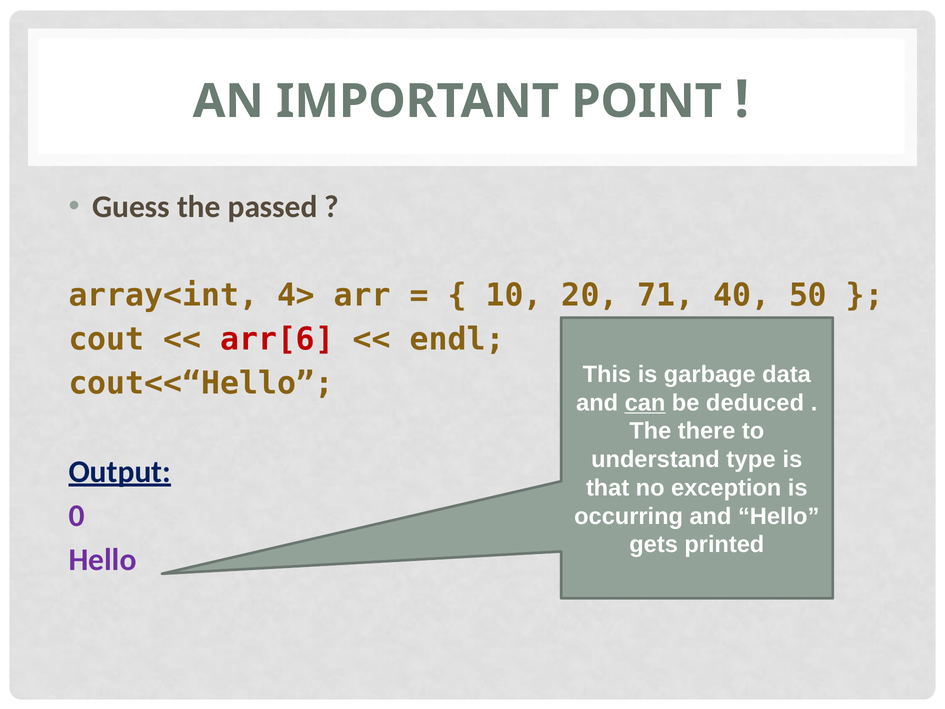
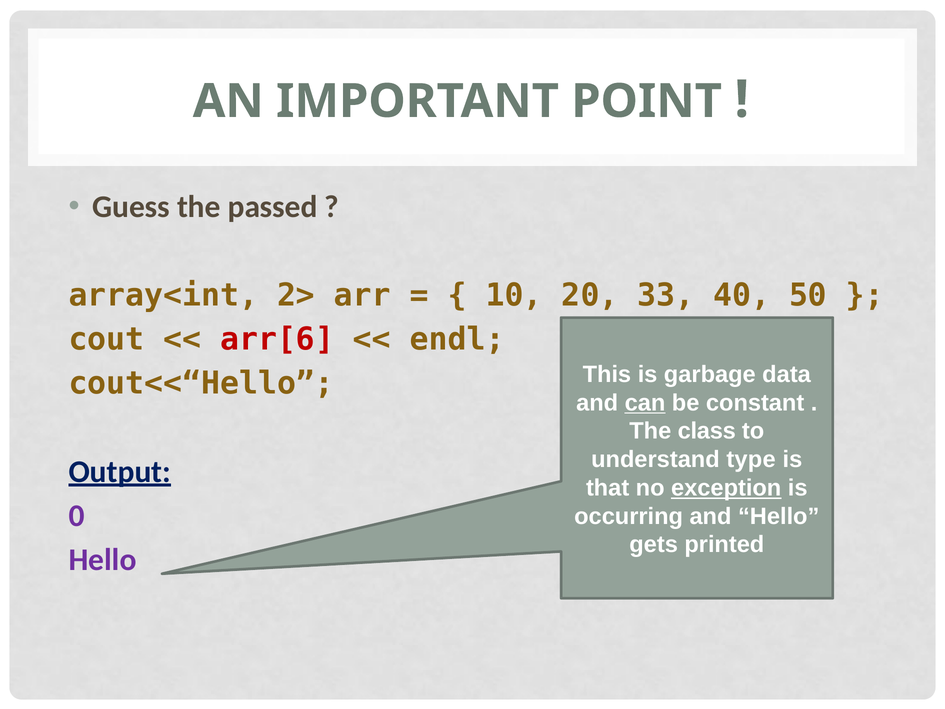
4>: 4> -> 2>
71: 71 -> 33
deduced: deduced -> constant
there: there -> class
exception underline: none -> present
